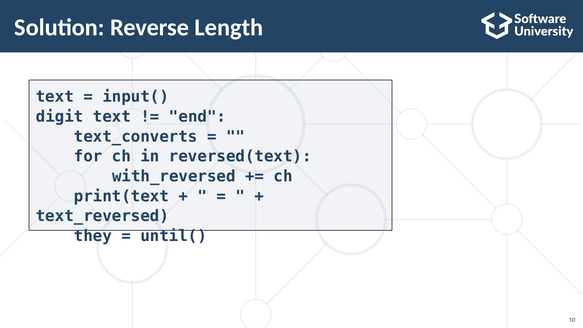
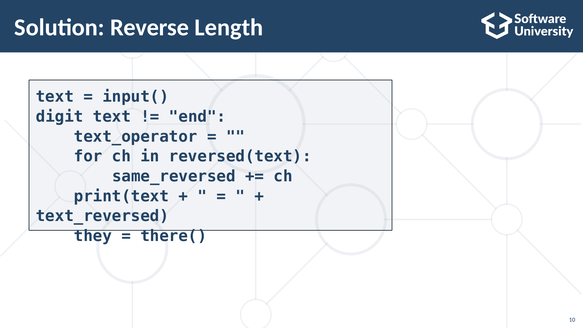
text_converts: text_converts -> text_operator
with_reversed: with_reversed -> same_reversed
until(: until( -> there(
